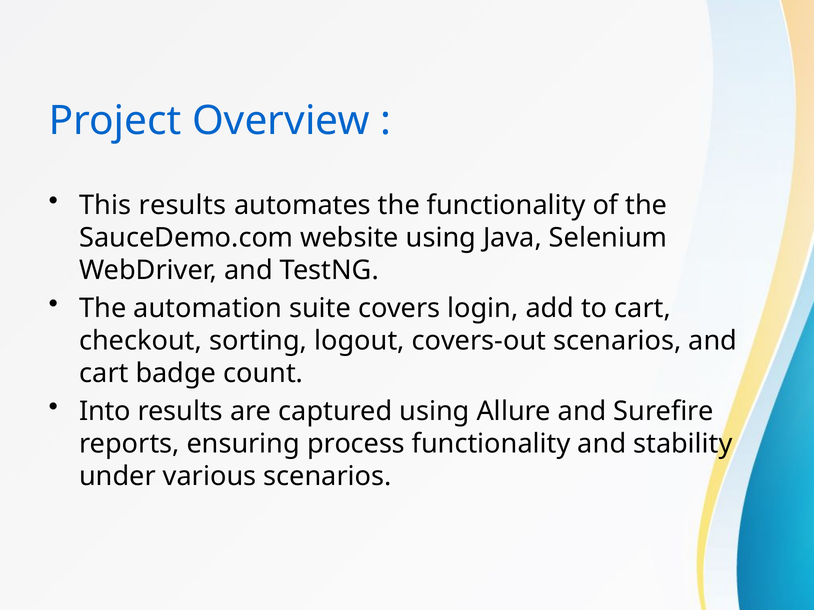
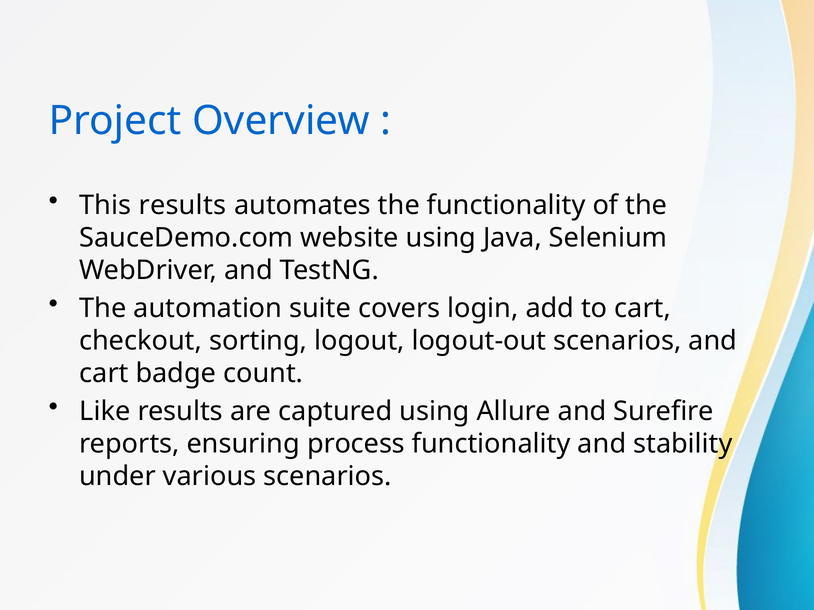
covers-out: covers-out -> logout-out
Into: Into -> Like
